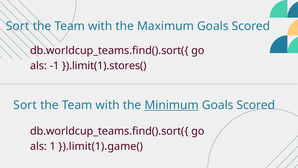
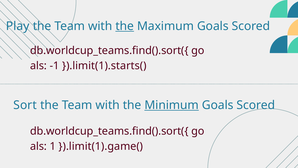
Sort at (18, 26): Sort -> Play
the at (125, 26) underline: none -> present
}).limit(1).stores(: }).limit(1).stores( -> }).limit(1).starts(
